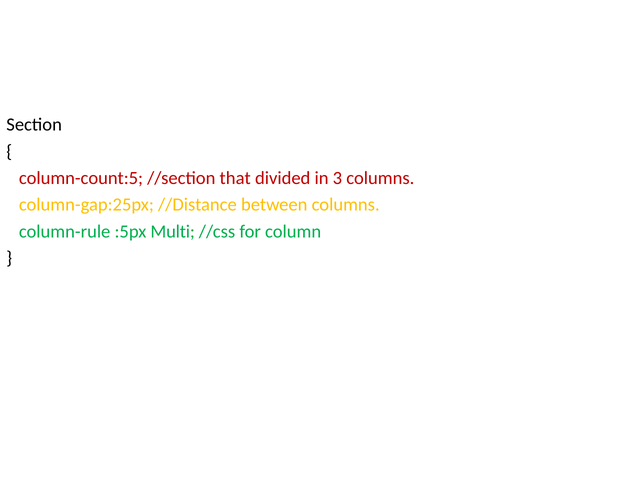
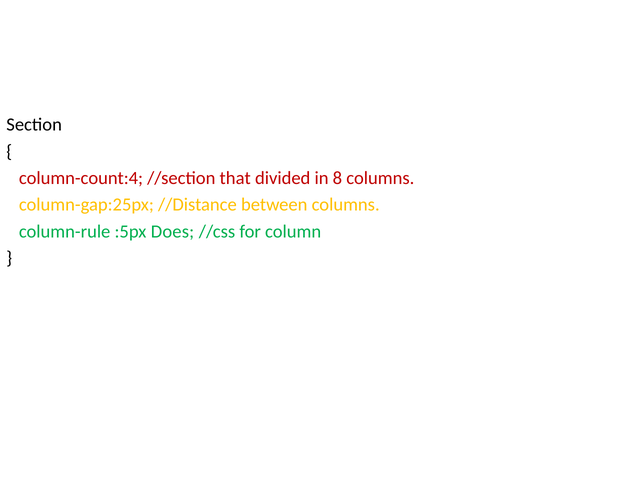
column-count:5: column-count:5 -> column-count:4
3: 3 -> 8
Multi: Multi -> Does
